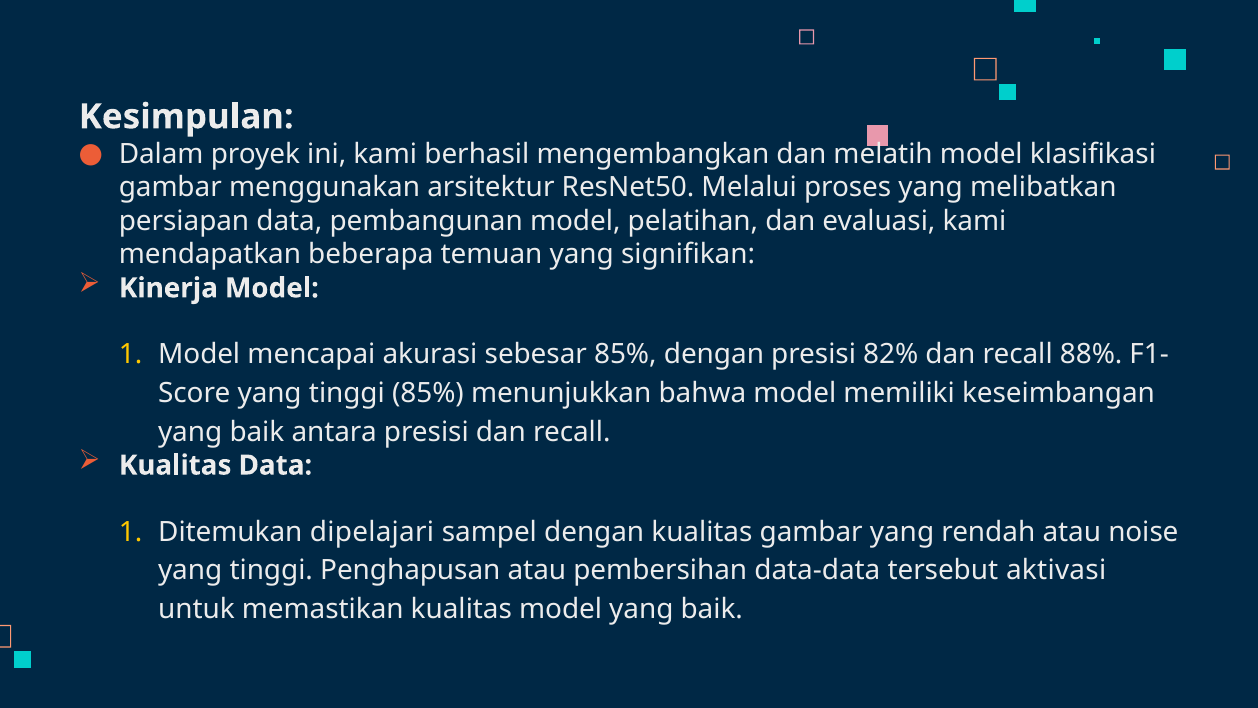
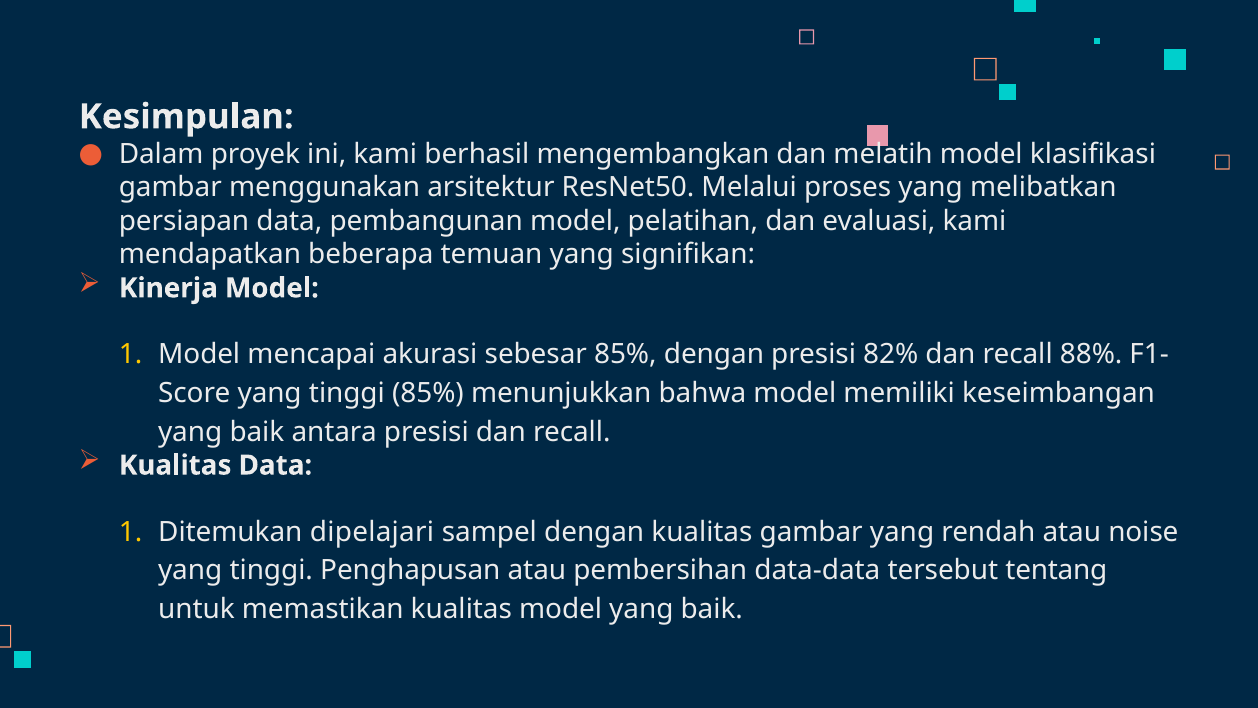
aktivasi: aktivasi -> tentang
